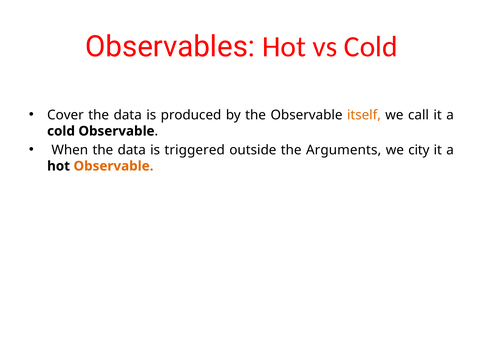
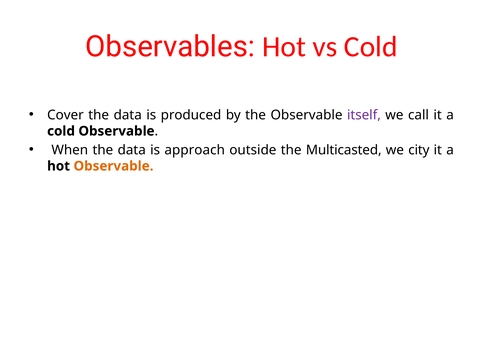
itself colour: orange -> purple
triggered: triggered -> approach
Arguments: Arguments -> Multicasted
